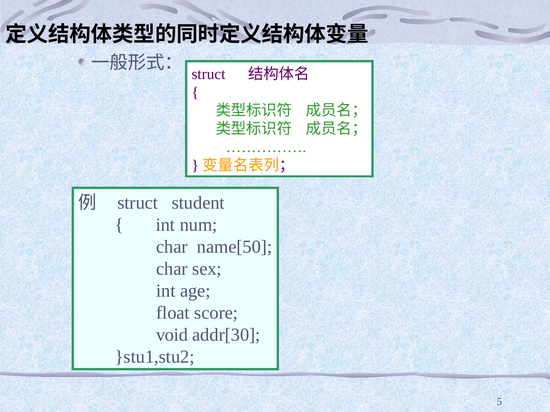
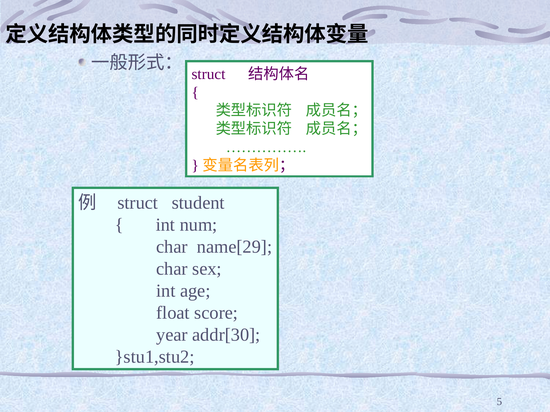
name[50: name[50 -> name[29
void: void -> year
